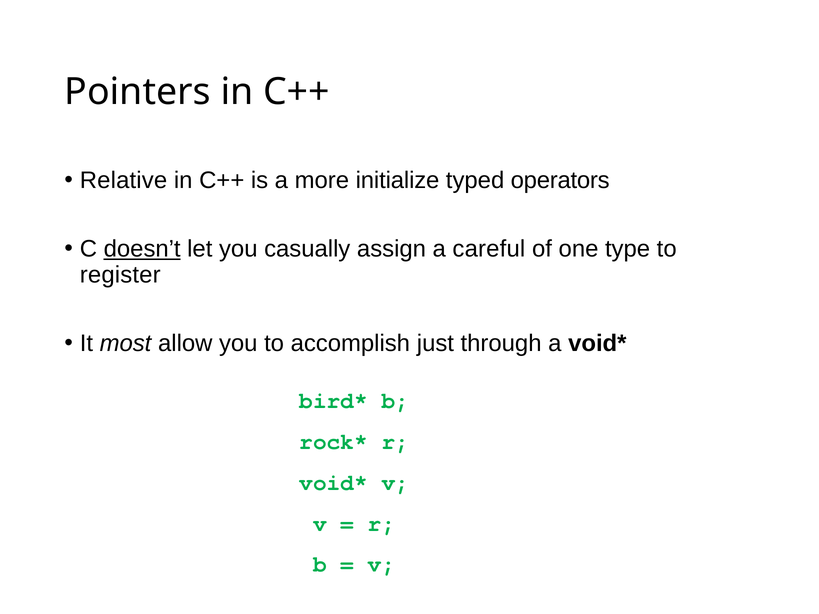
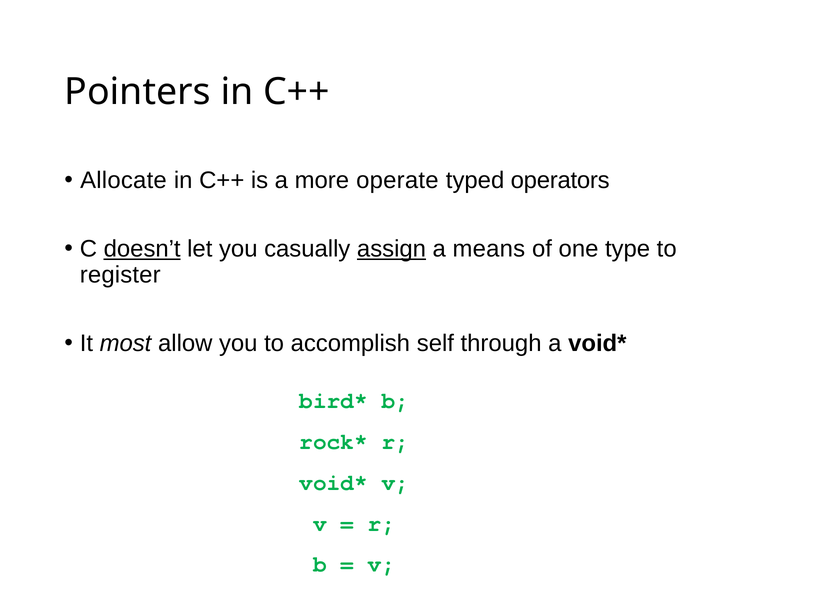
Relative: Relative -> Allocate
initialize: initialize -> operate
assign underline: none -> present
careful: careful -> means
just: just -> self
